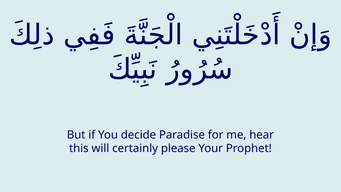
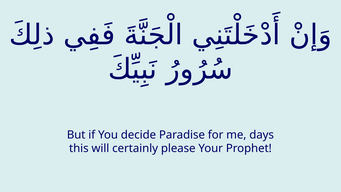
hear: hear -> days
